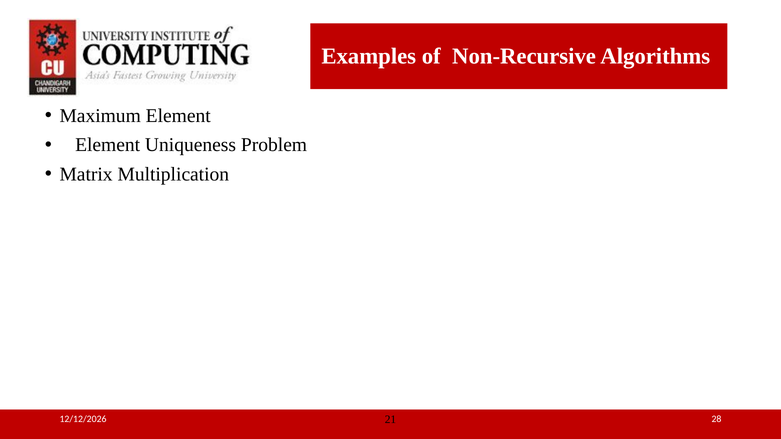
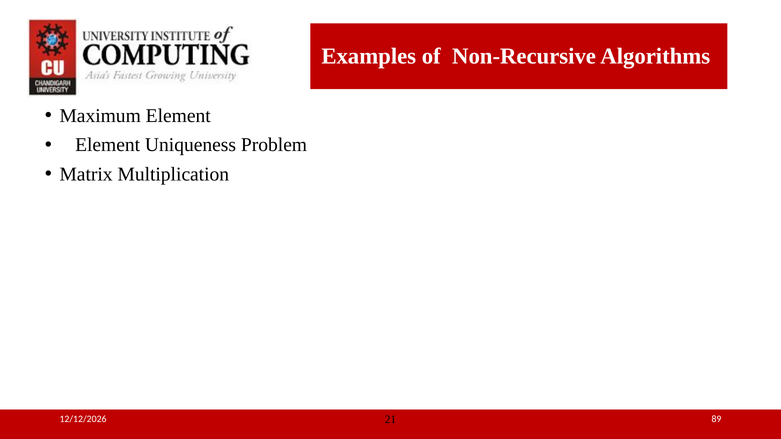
28: 28 -> 89
